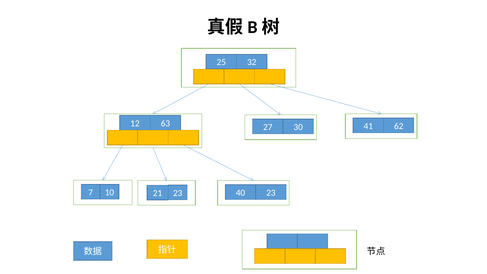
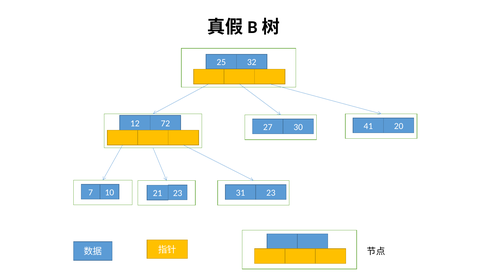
63: 63 -> 72
62: 62 -> 20
40: 40 -> 31
